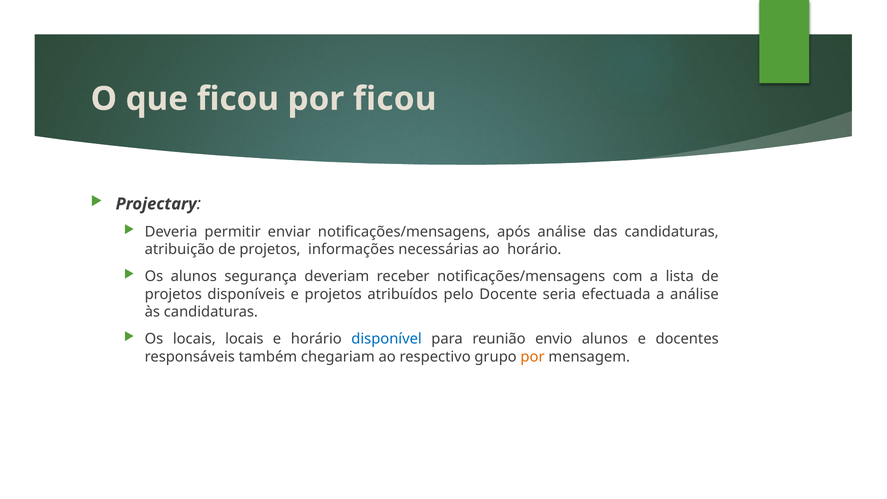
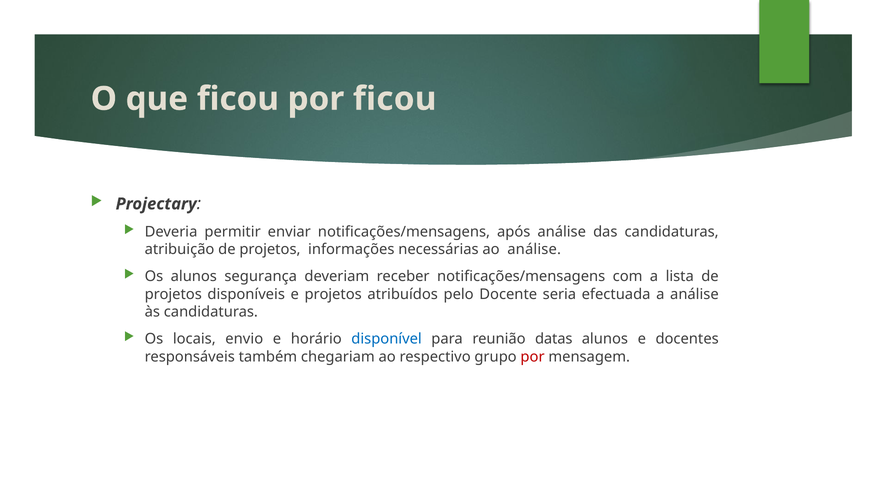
ao horário: horário -> análise
locais locais: locais -> envio
envio: envio -> datas
por at (533, 357) colour: orange -> red
